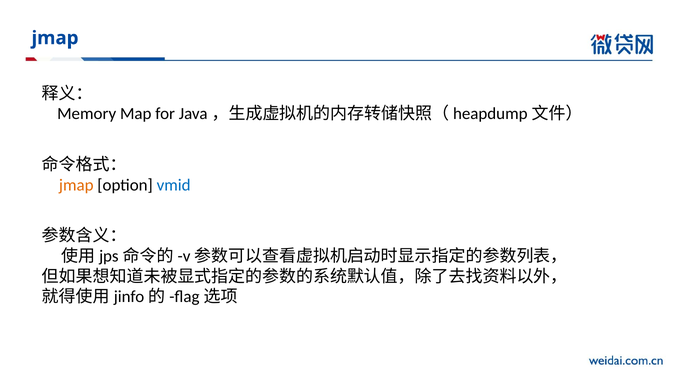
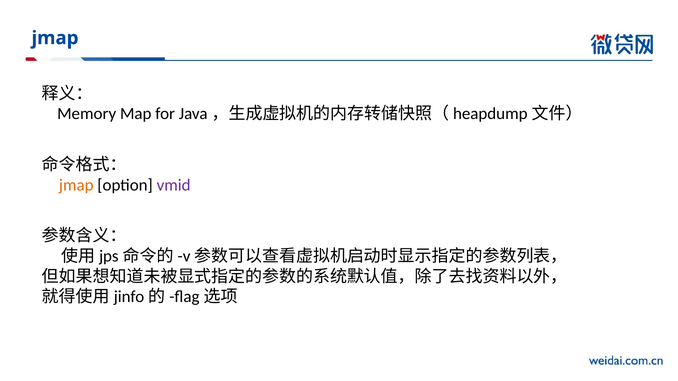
vmid colour: blue -> purple
